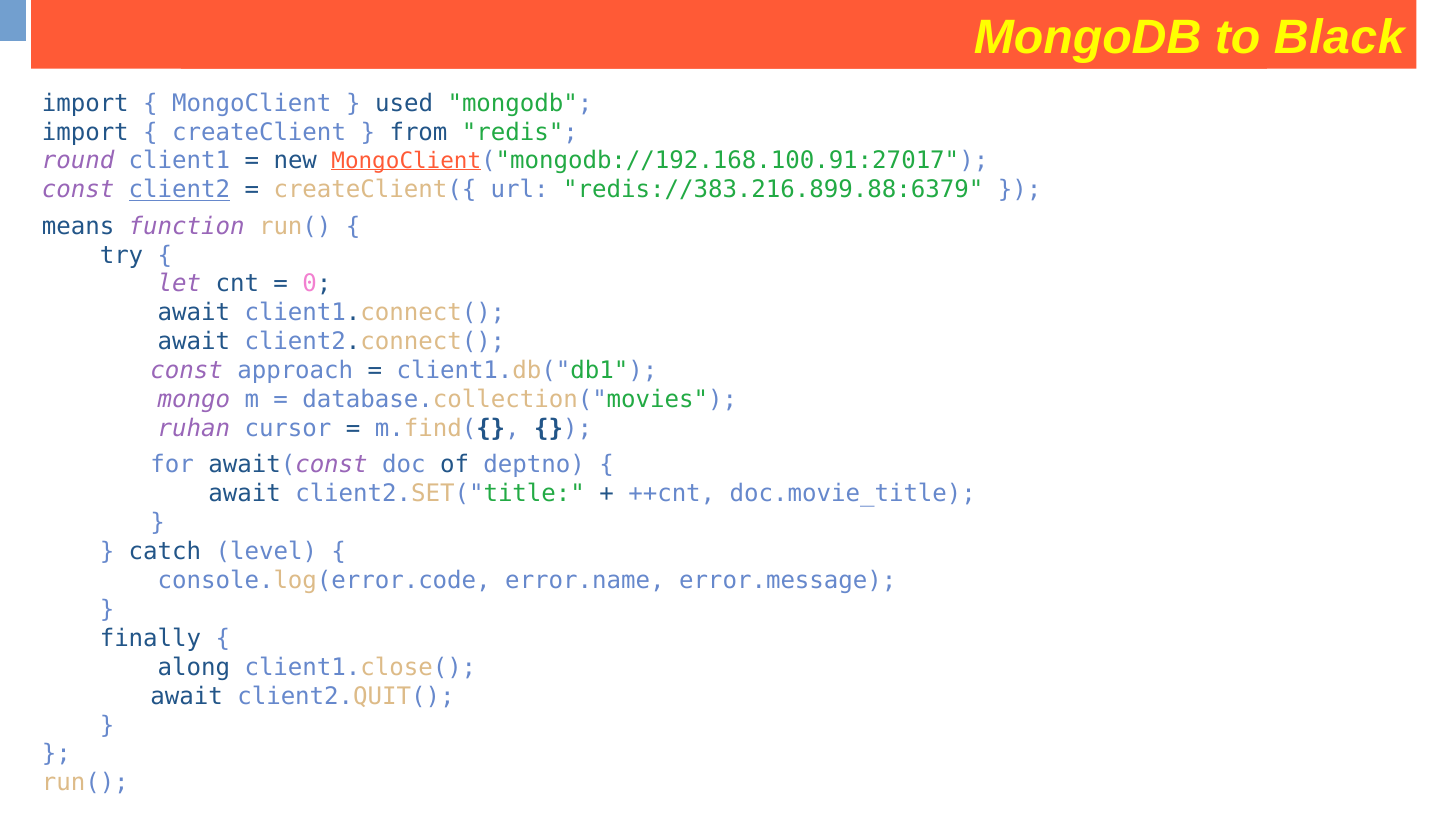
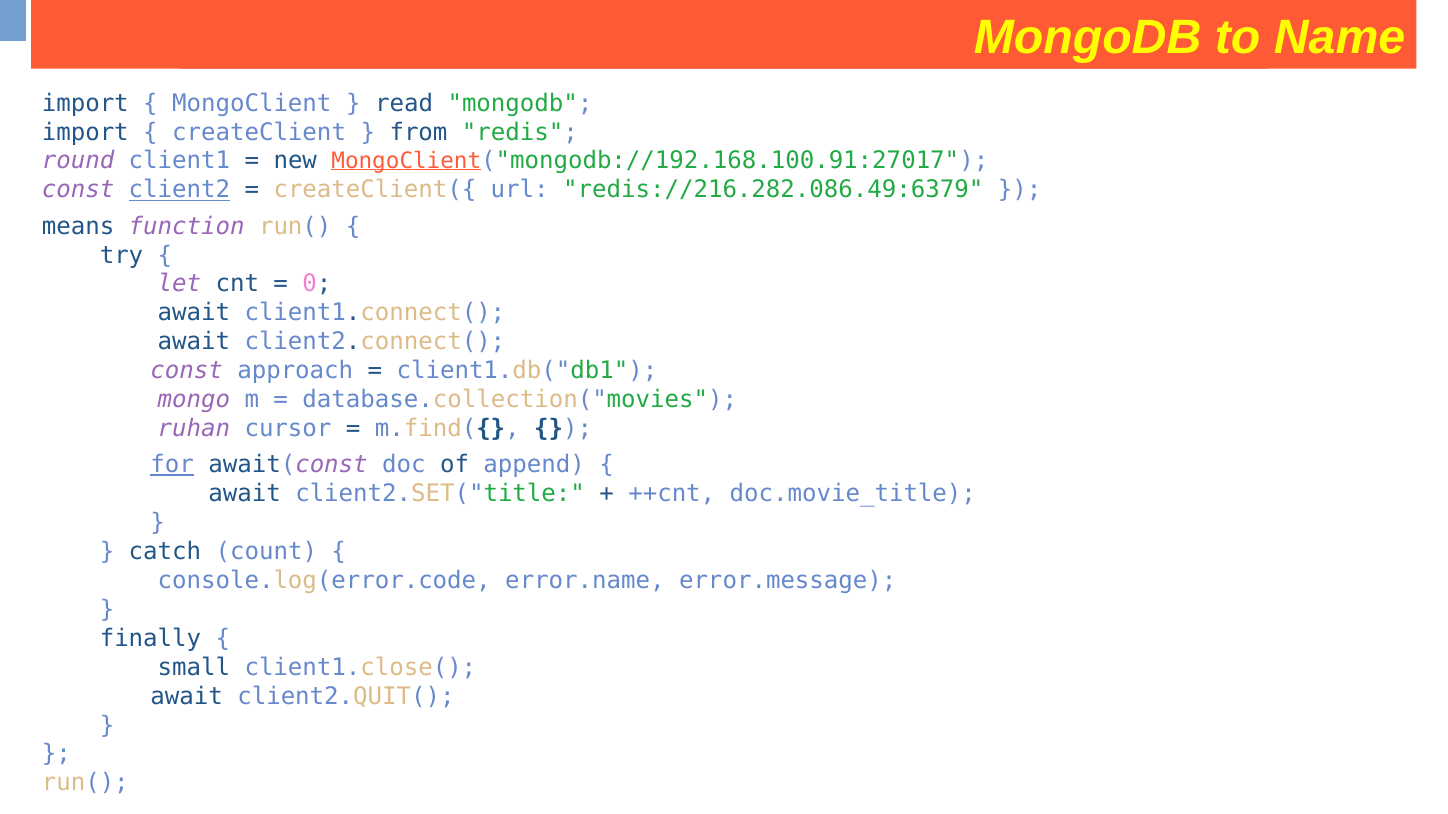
Black: Black -> Name
used: used -> read
redis://383.216.899.88:6379: redis://383.216.899.88:6379 -> redis://216.282.086.49:6379
for underline: none -> present
deptno: deptno -> append
level: level -> count
along: along -> small
